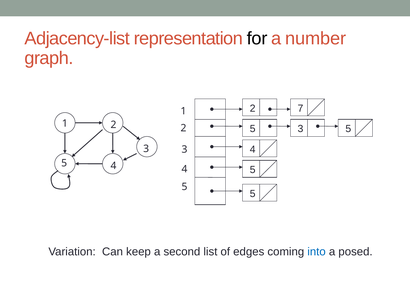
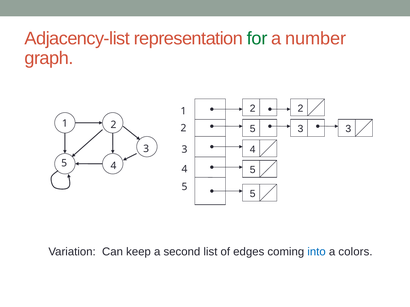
for colour: black -> green
7 at (301, 109): 7 -> 2
5 3 5: 5 -> 3
posed: posed -> colors
